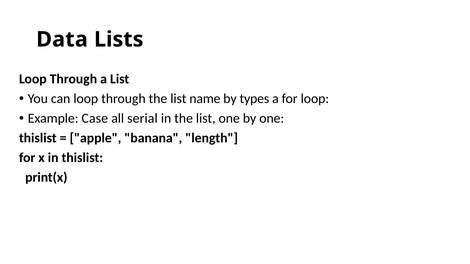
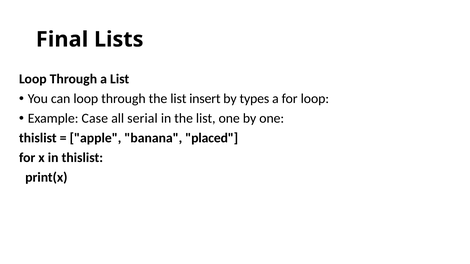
Data: Data -> Final
name: name -> insert
length: length -> placed
